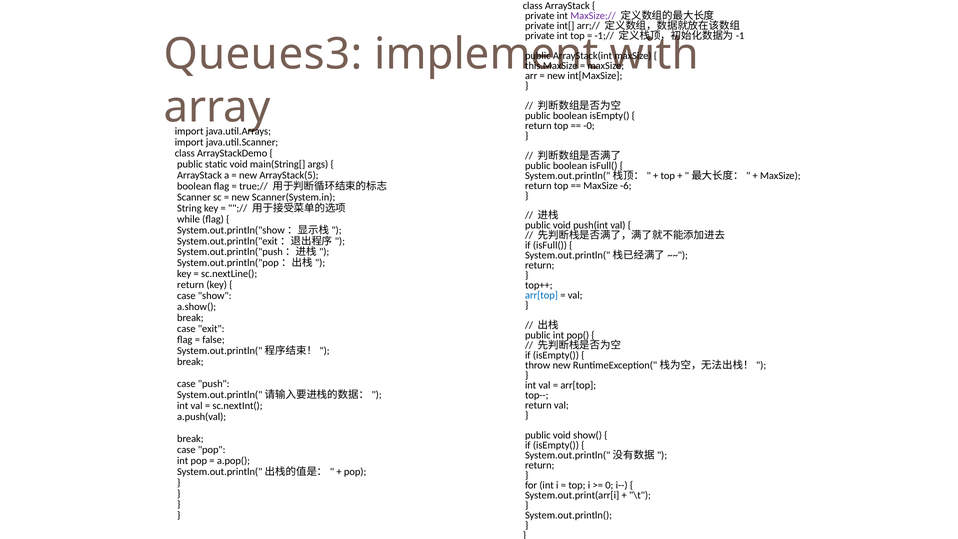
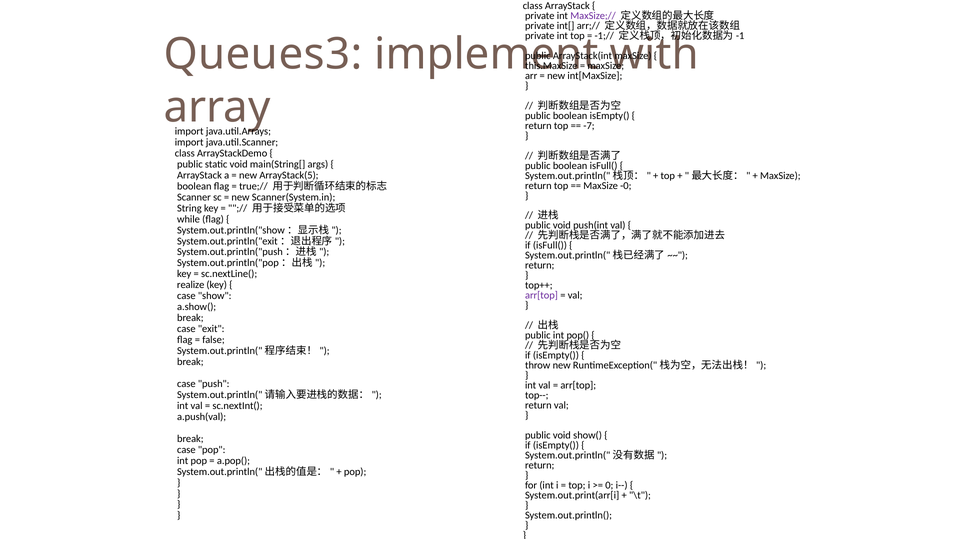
-0: -0 -> -7
-6: -6 -> -0
return at (191, 285): return -> realize
arr[top at (541, 295) colour: blue -> purple
